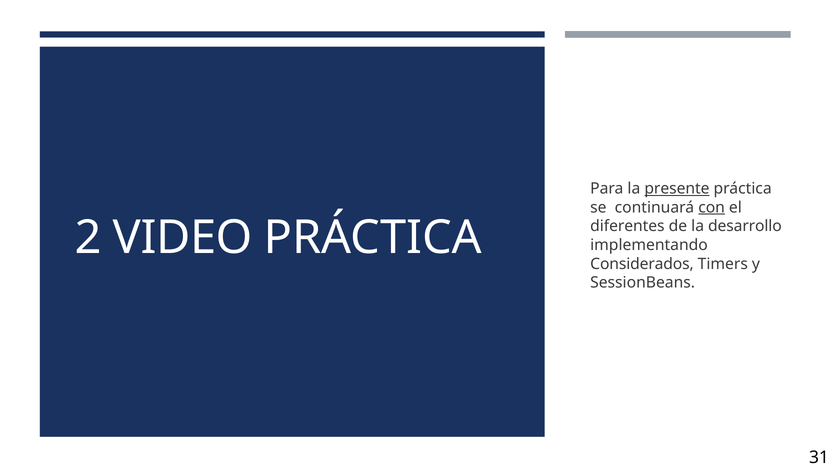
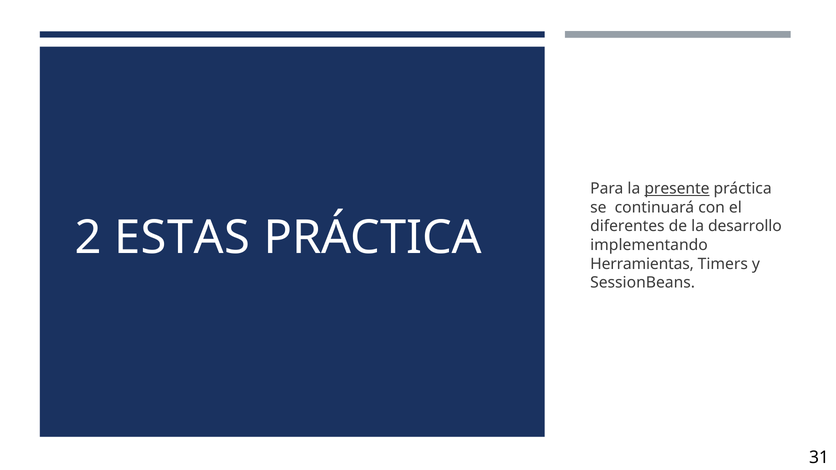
con underline: present -> none
VIDEO: VIDEO -> ESTAS
Considerados: Considerados -> Herramientas
